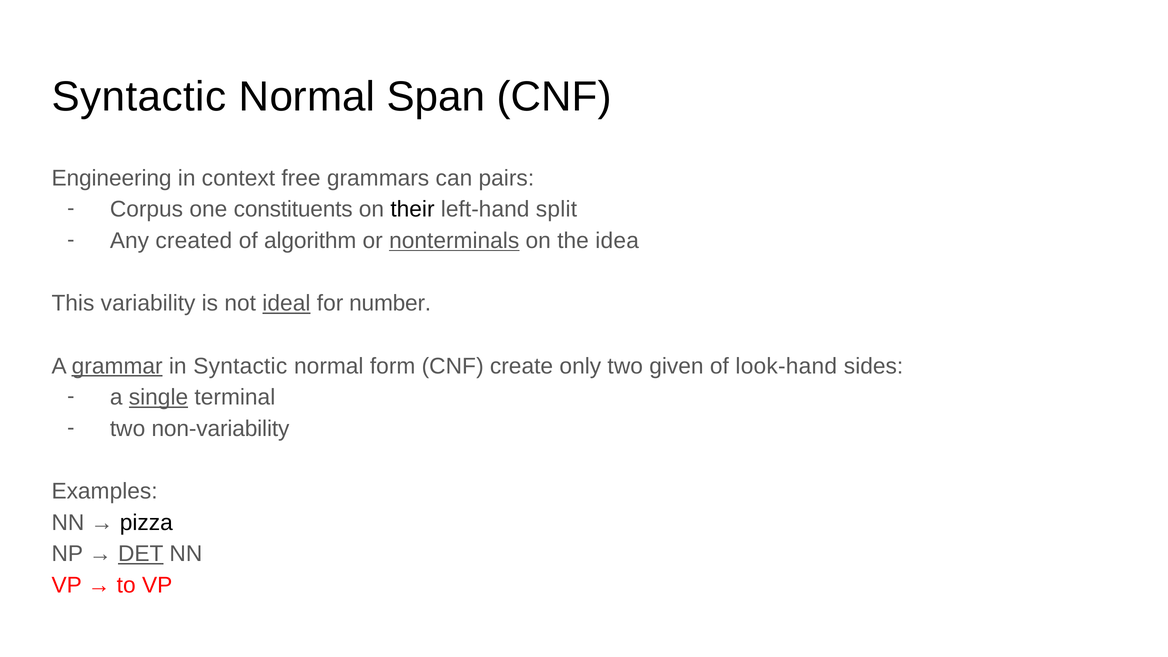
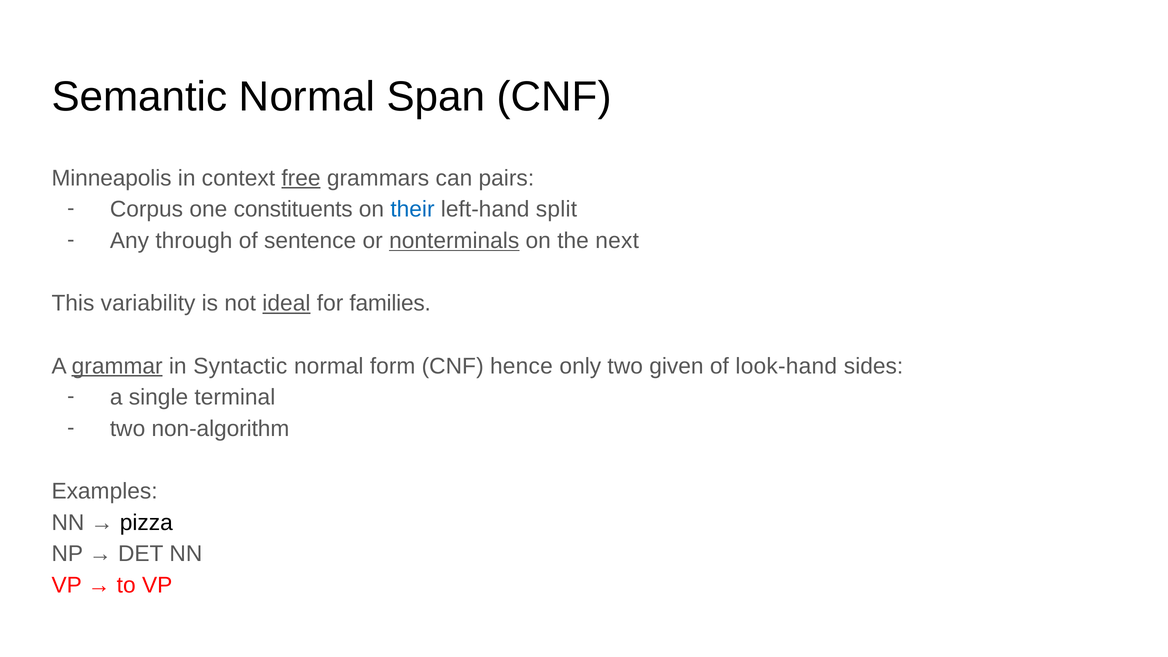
Syntactic at (139, 97): Syntactic -> Semantic
Engineering: Engineering -> Minneapolis
free underline: none -> present
their colour: black -> blue
created: created -> through
algorithm: algorithm -> sentence
idea: idea -> next
number: number -> families
create: create -> hence
single underline: present -> none
non-variability: non-variability -> non-algorithm
DET underline: present -> none
